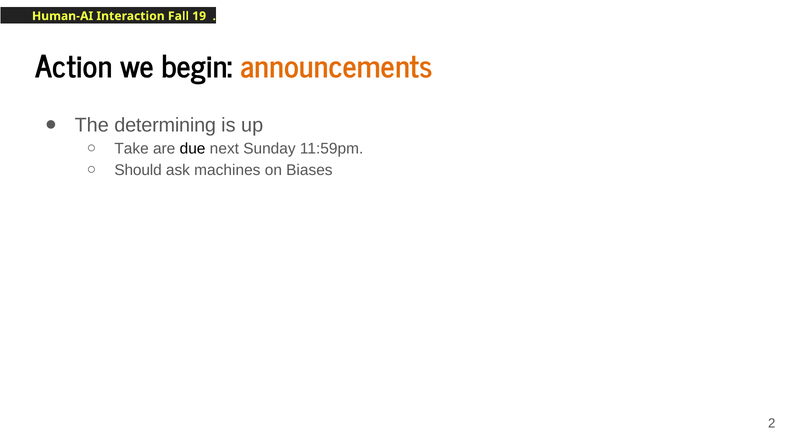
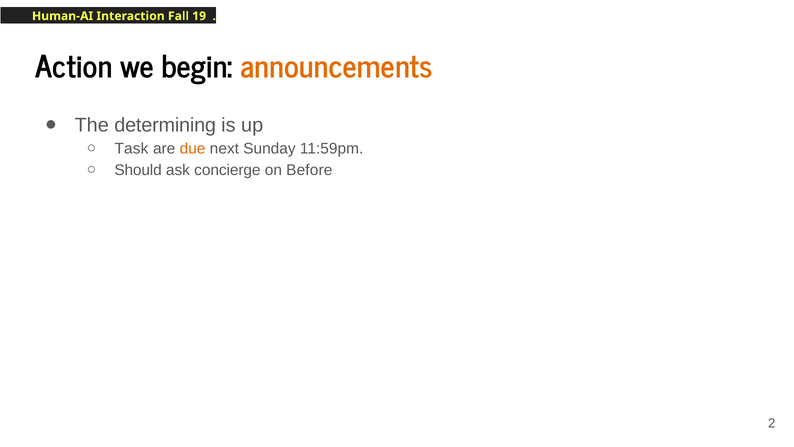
Take: Take -> Task
due colour: black -> orange
machines: machines -> concierge
Biases: Biases -> Before
